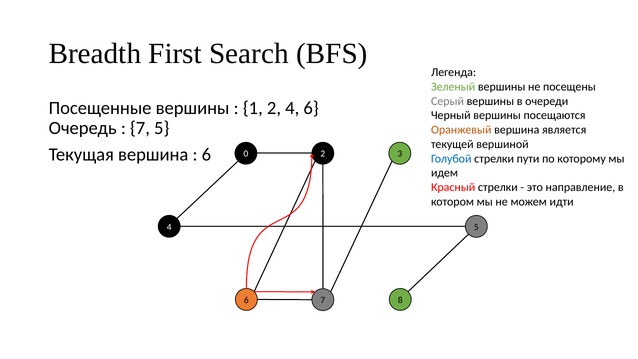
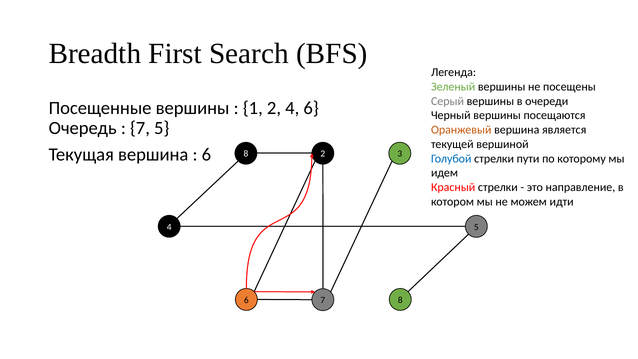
6 0: 0 -> 8
